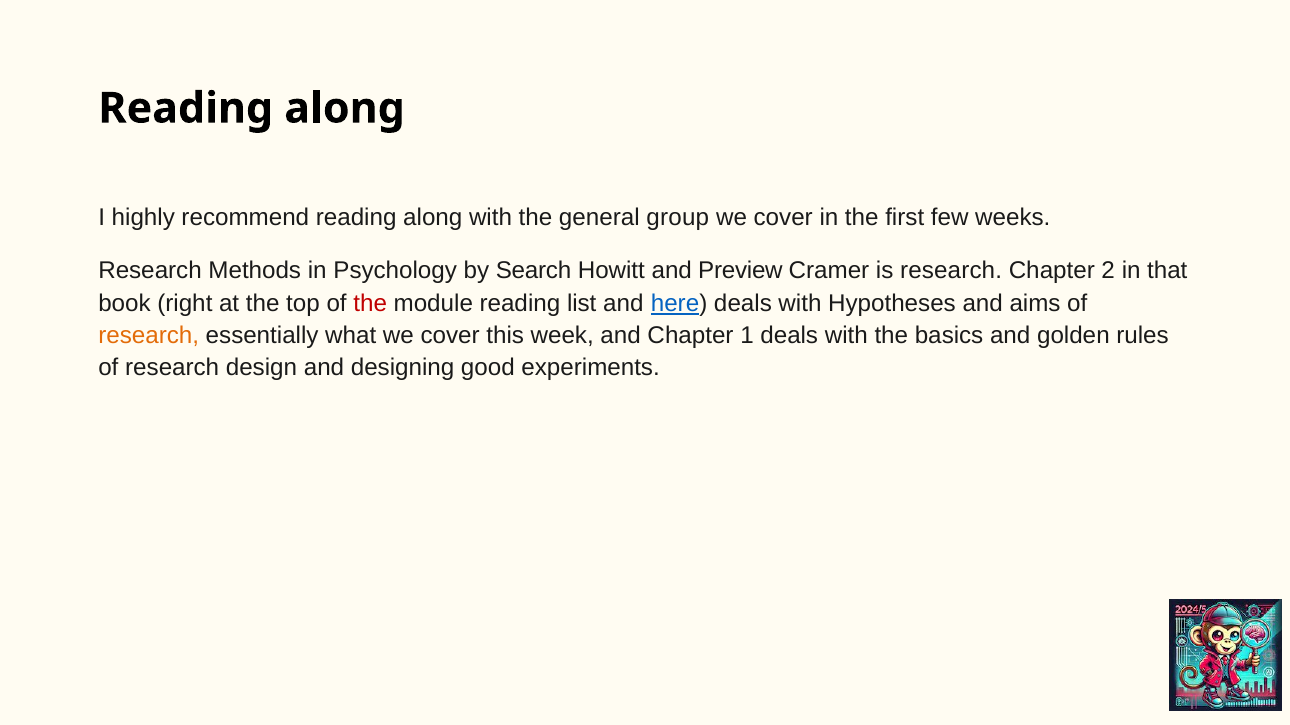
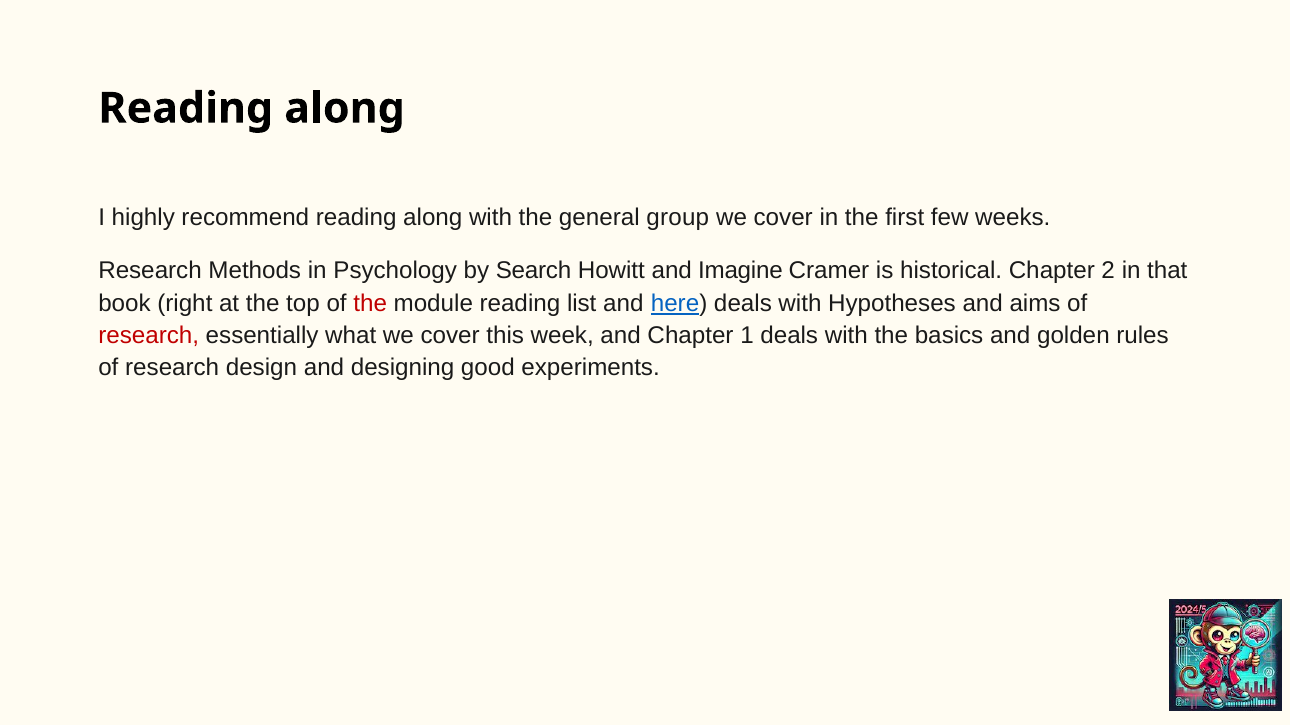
Preview: Preview -> Imagine
is research: research -> historical
research at (149, 336) colour: orange -> red
